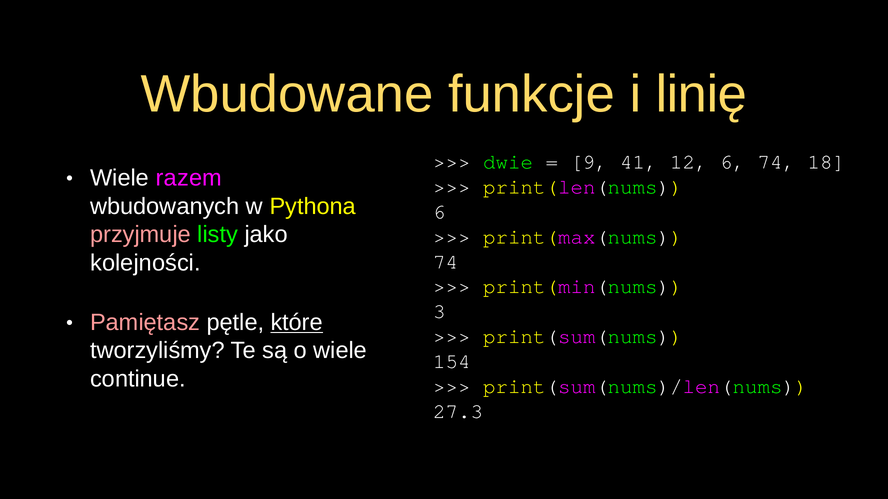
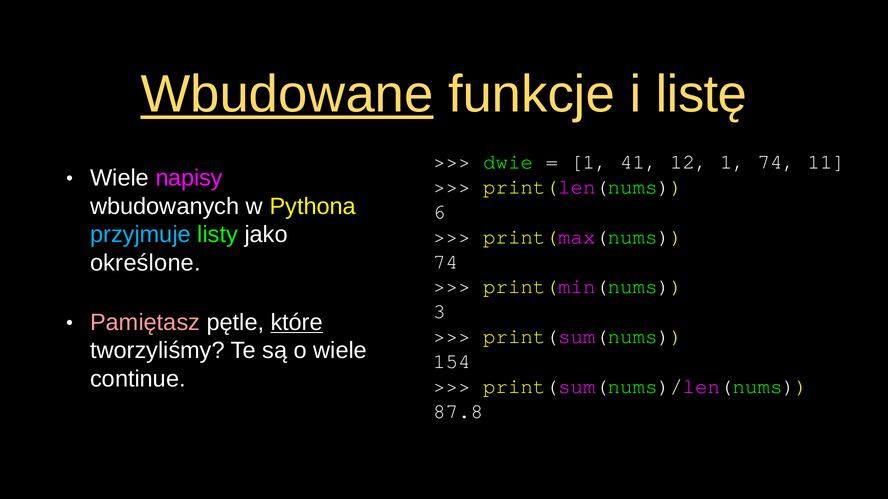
Wbudowane underline: none -> present
linię: linię -> listę
9 at (589, 162): 9 -> 1
12 6: 6 -> 1
18: 18 -> 11
razem: razem -> napisy
przyjmuje colour: pink -> light blue
kolejności: kolejności -> określone
27.3: 27.3 -> 87.8
